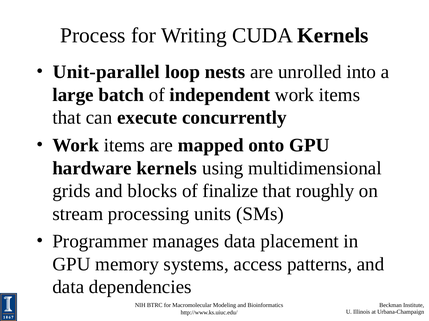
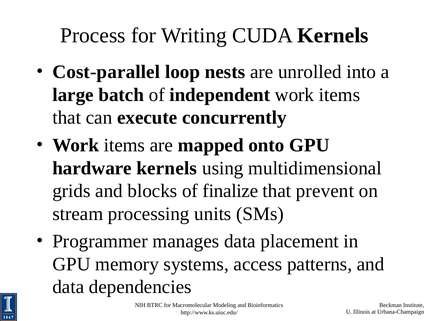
Unit-parallel: Unit-parallel -> Cost-parallel
roughly: roughly -> prevent
